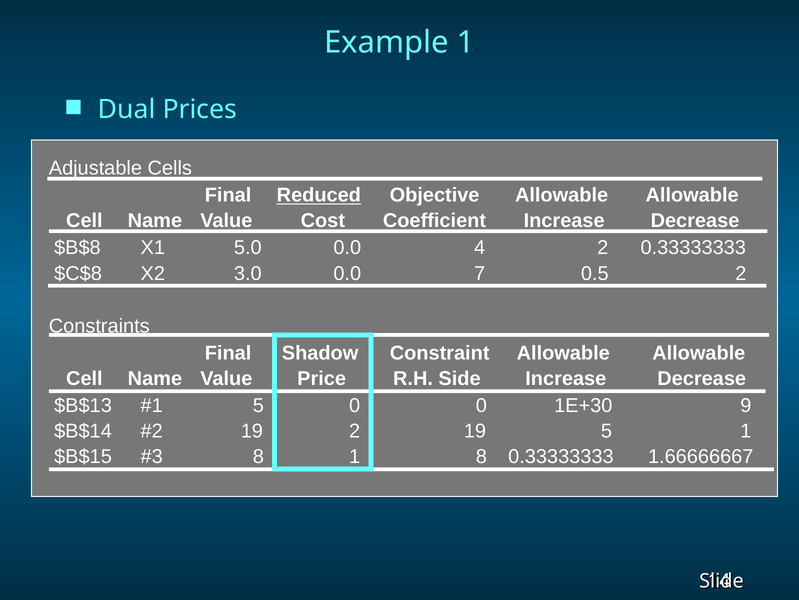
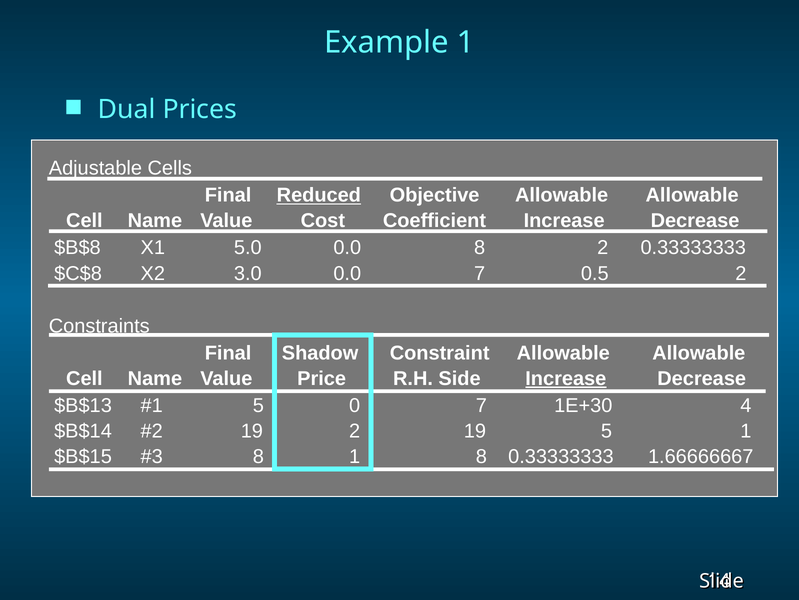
0.0 4: 4 -> 8
Increase at (566, 378) underline: none -> present
0 0: 0 -> 7
9: 9 -> 4
